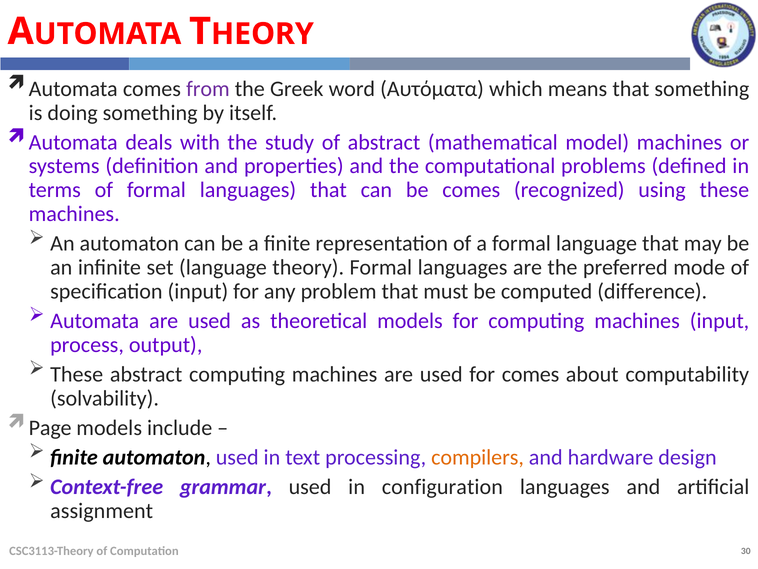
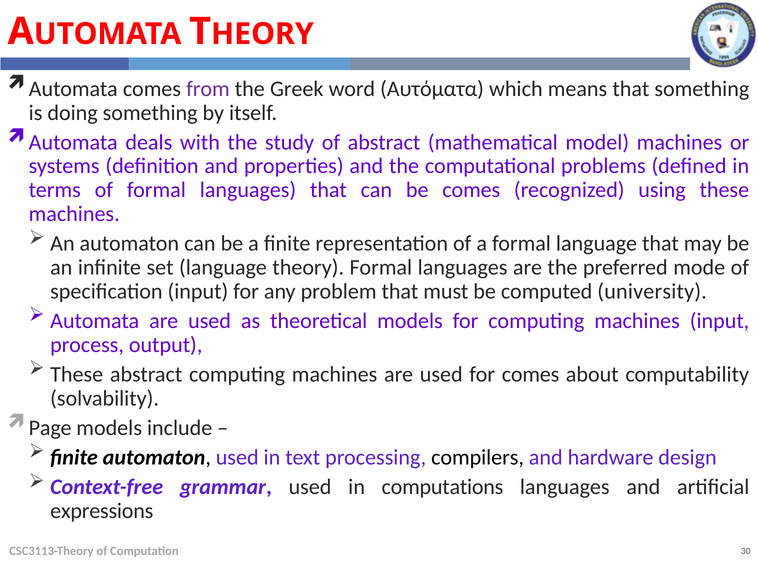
difference: difference -> university
compilers colour: orange -> black
configuration: configuration -> computations
assignment: assignment -> expressions
